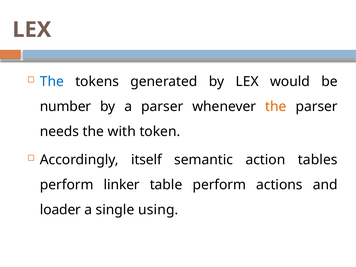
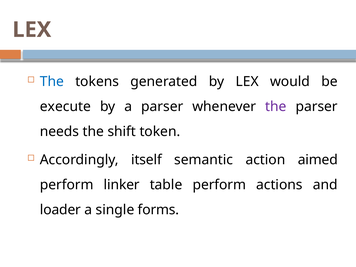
number: number -> execute
the at (276, 107) colour: orange -> purple
with: with -> shift
tables: tables -> aimed
using: using -> forms
